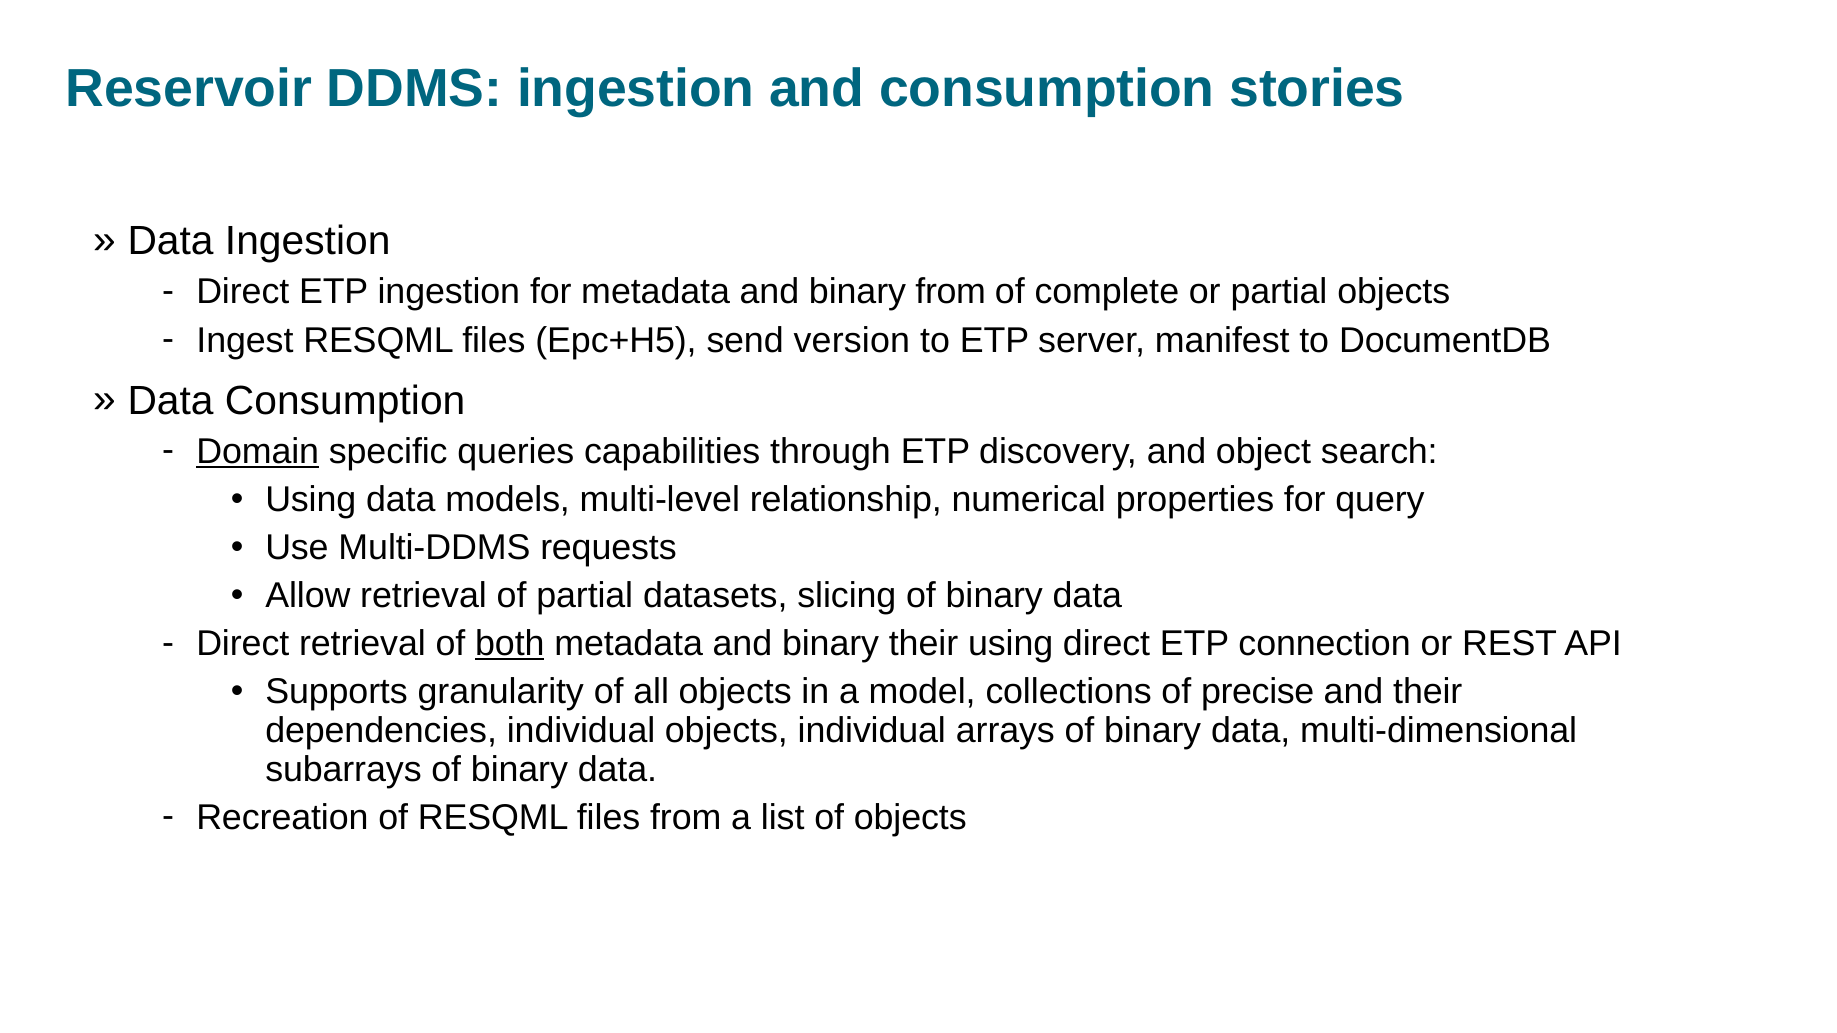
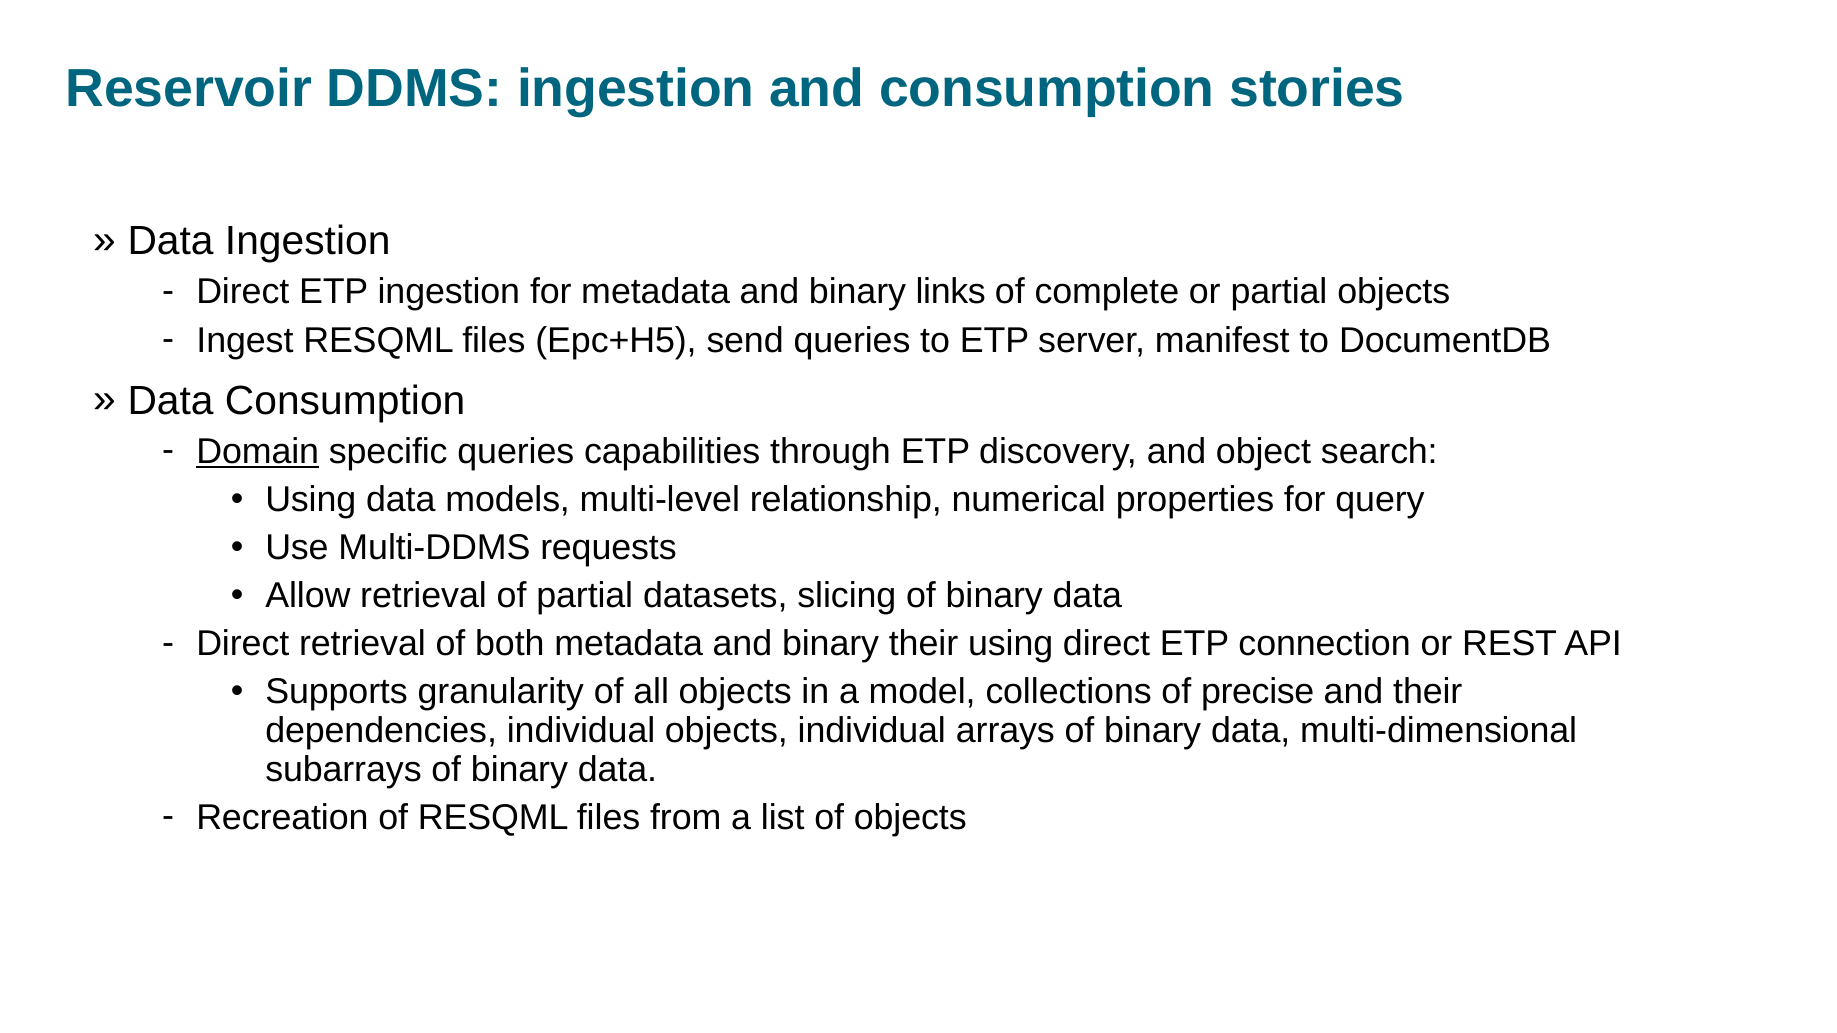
binary from: from -> links
send version: version -> queries
both underline: present -> none
